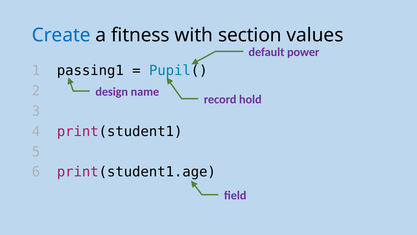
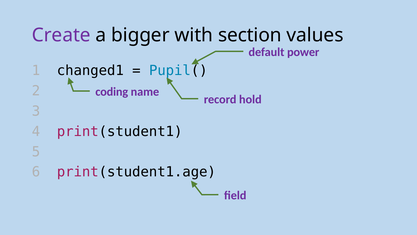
Create colour: blue -> purple
fitness: fitness -> bigger
passing1: passing1 -> changed1
design: design -> coding
